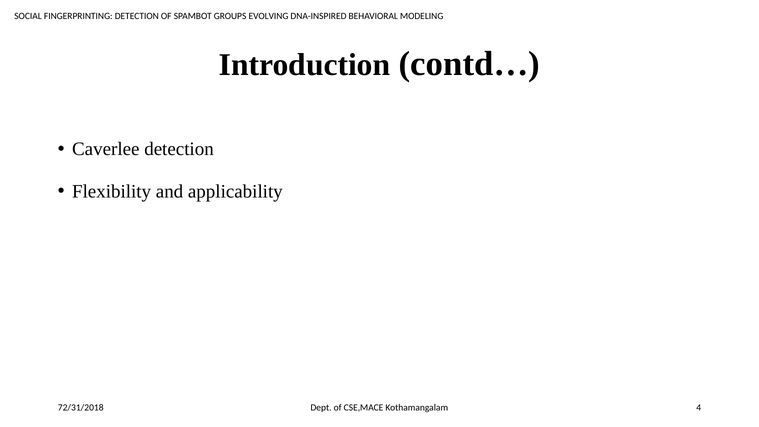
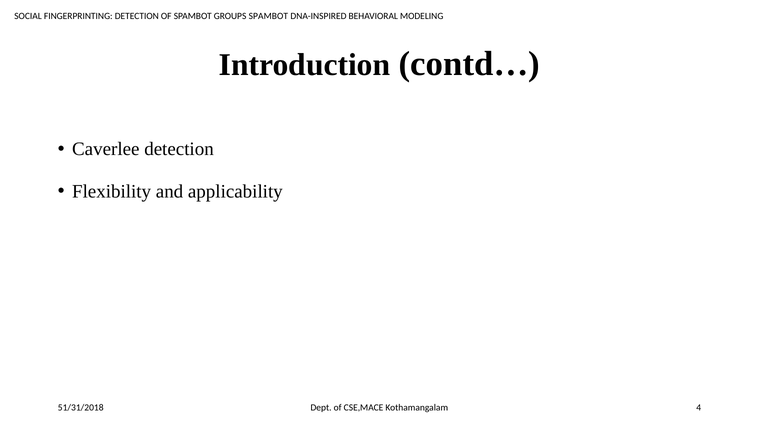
GROUPS EVOLVING: EVOLVING -> SPAMBOT
72/31/2018: 72/31/2018 -> 51/31/2018
